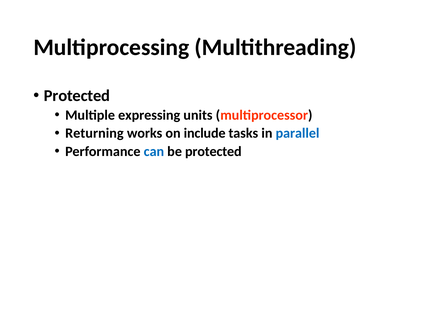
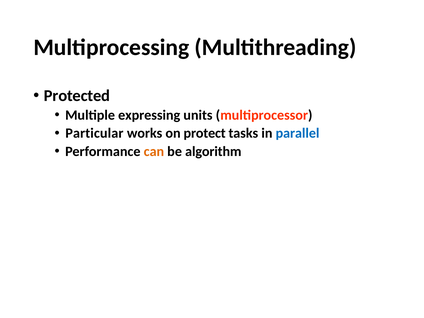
Returning: Returning -> Particular
include: include -> protect
can colour: blue -> orange
be protected: protected -> algorithm
